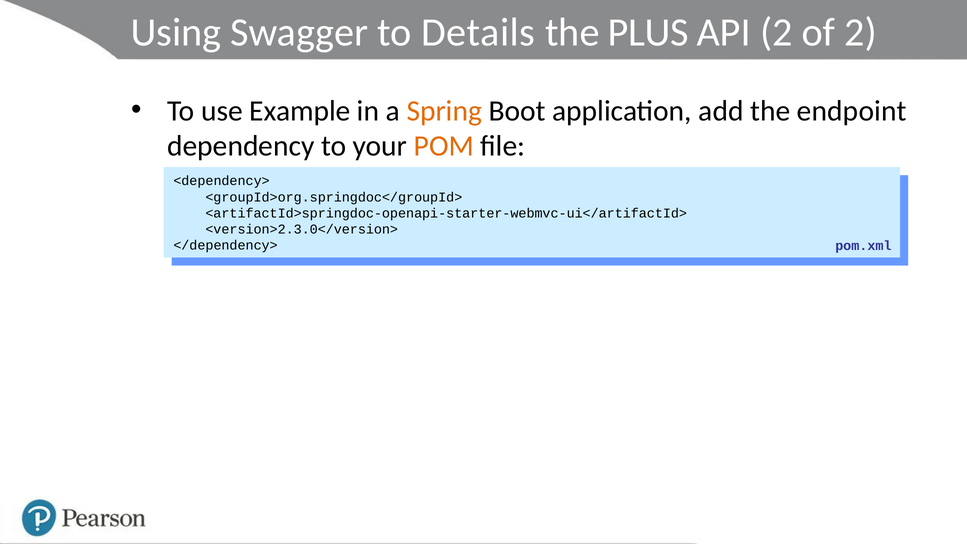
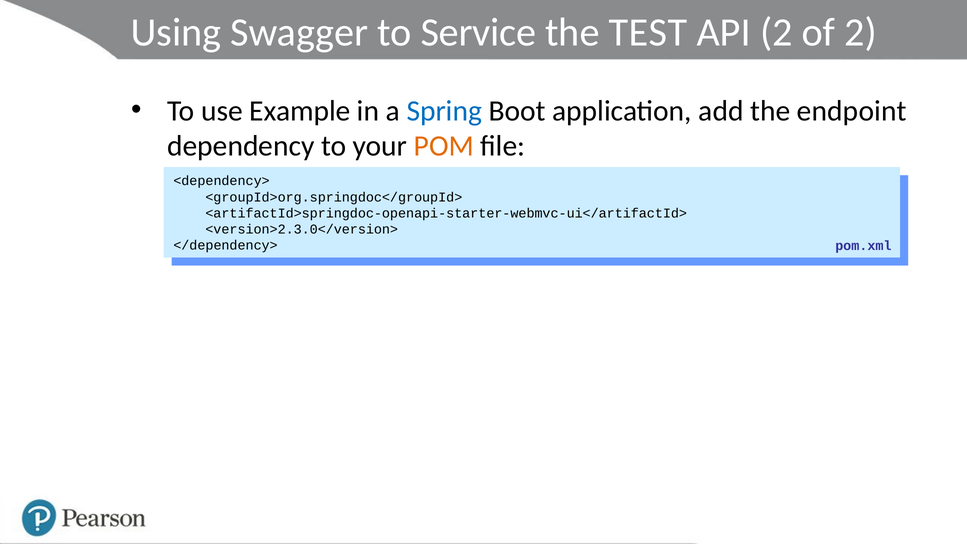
Details: Details -> Service
PLUS: PLUS -> TEST
Spring colour: orange -> blue
